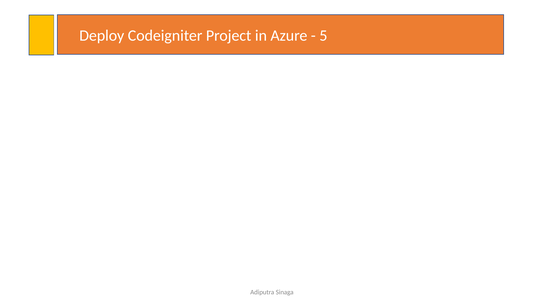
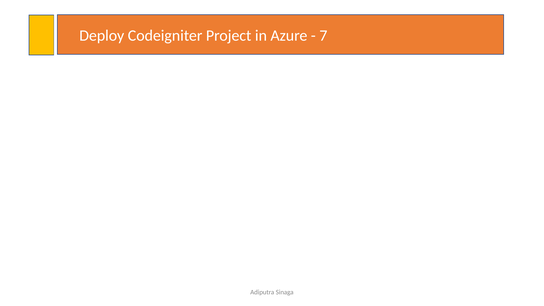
5: 5 -> 7
